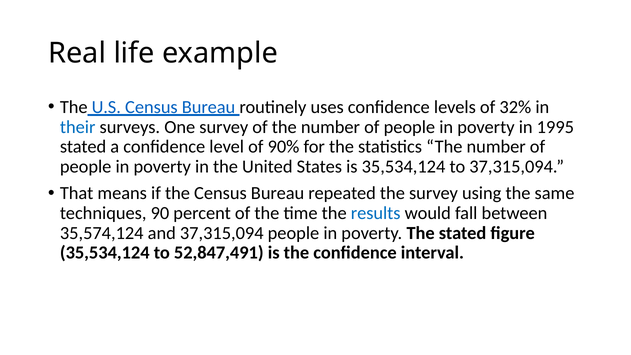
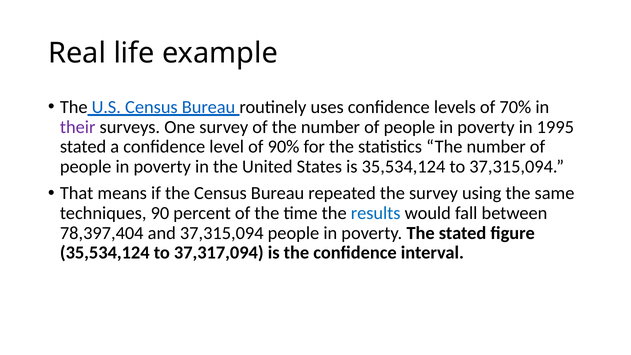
32%: 32% -> 70%
their colour: blue -> purple
35,574,124: 35,574,124 -> 78,397,404
52,847,491: 52,847,491 -> 37,317,094
